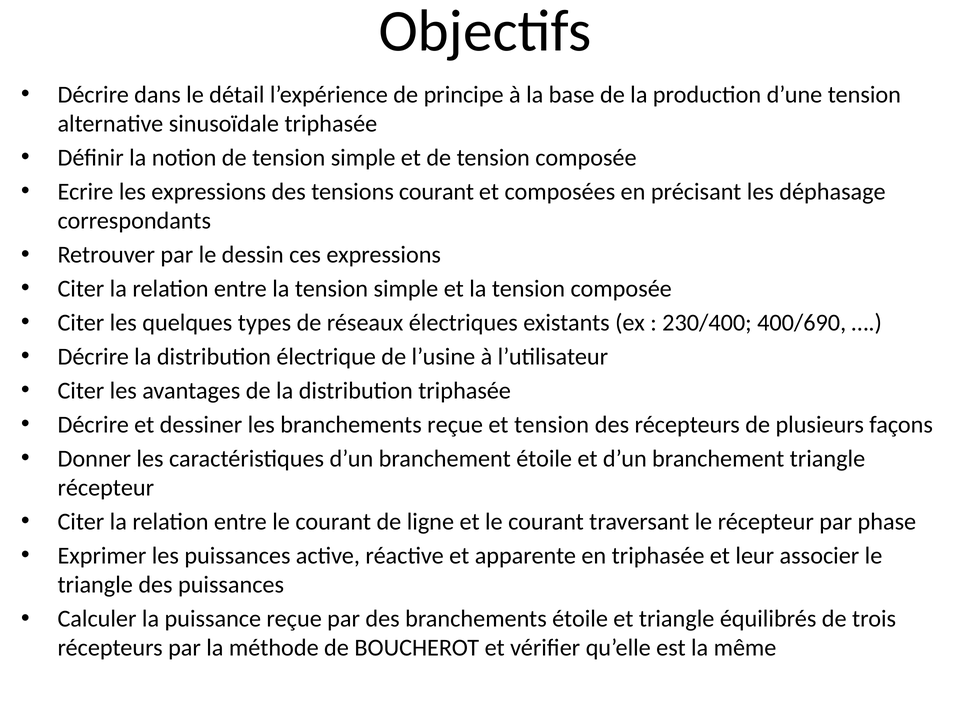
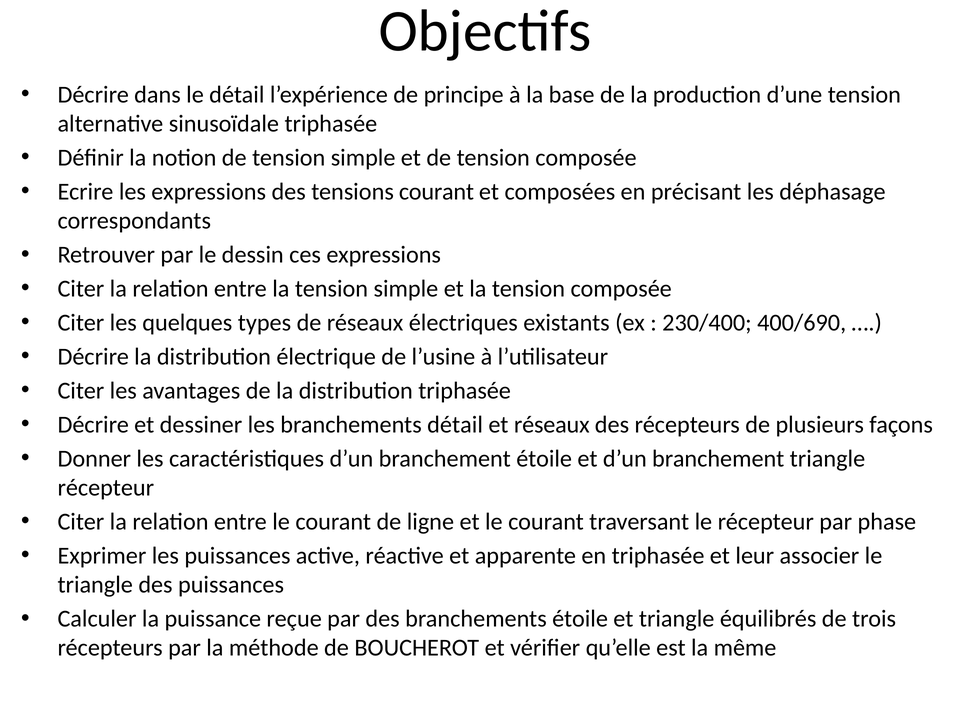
branchements reçue: reçue -> détail
et tension: tension -> réseaux
